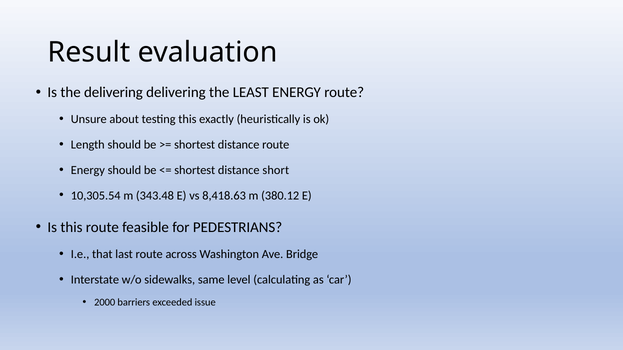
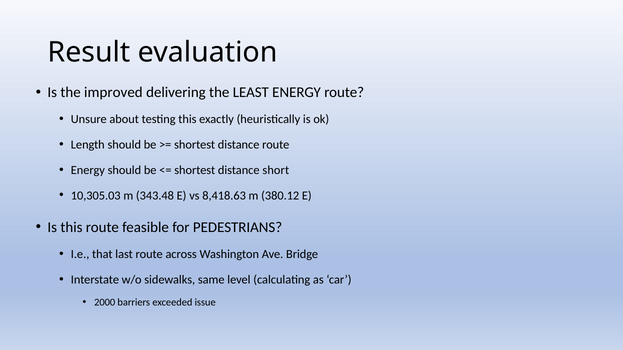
the delivering: delivering -> improved
10,305.54: 10,305.54 -> 10,305.03
